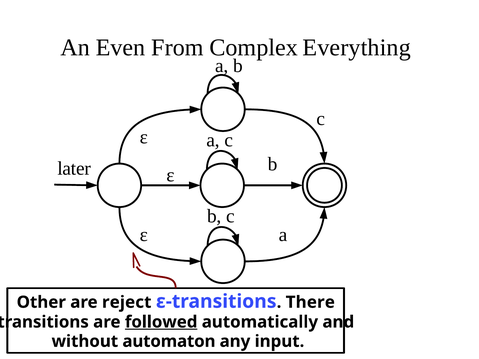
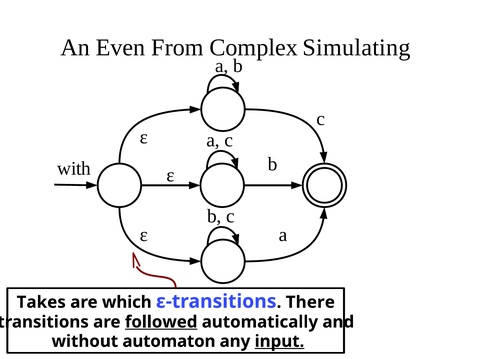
Everything: Everything -> Simulating
later: later -> with
Other: Other -> Takes
reject: reject -> which
input underline: none -> present
